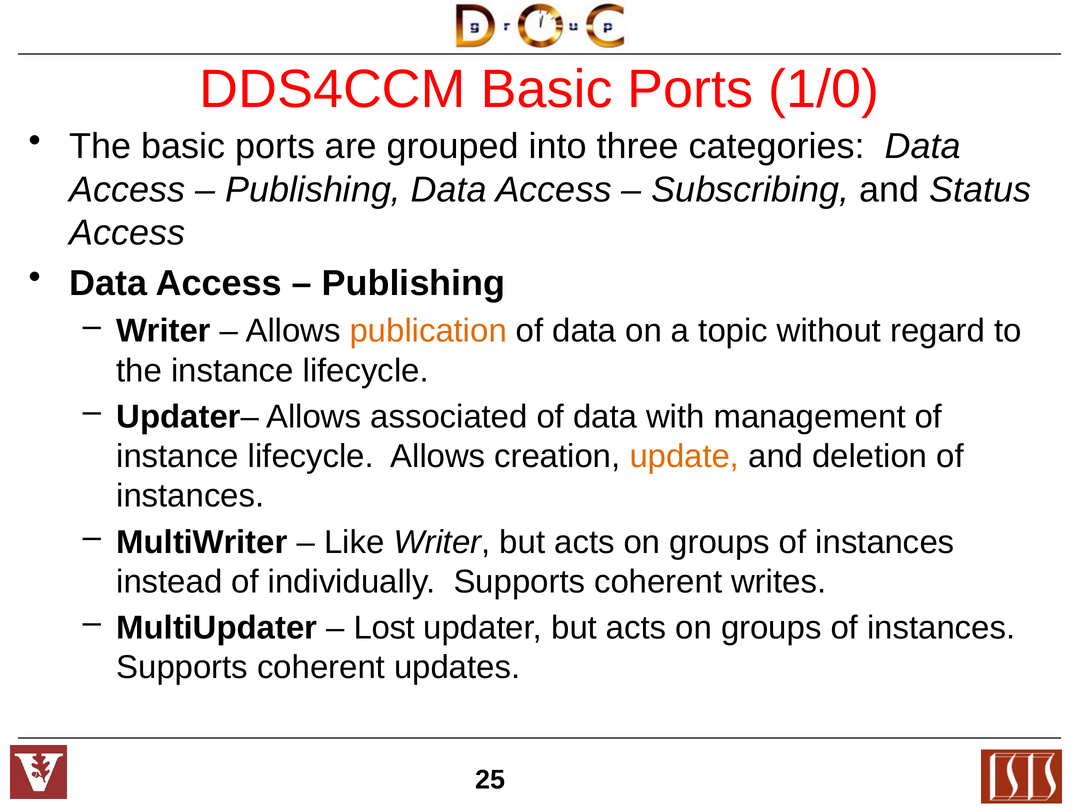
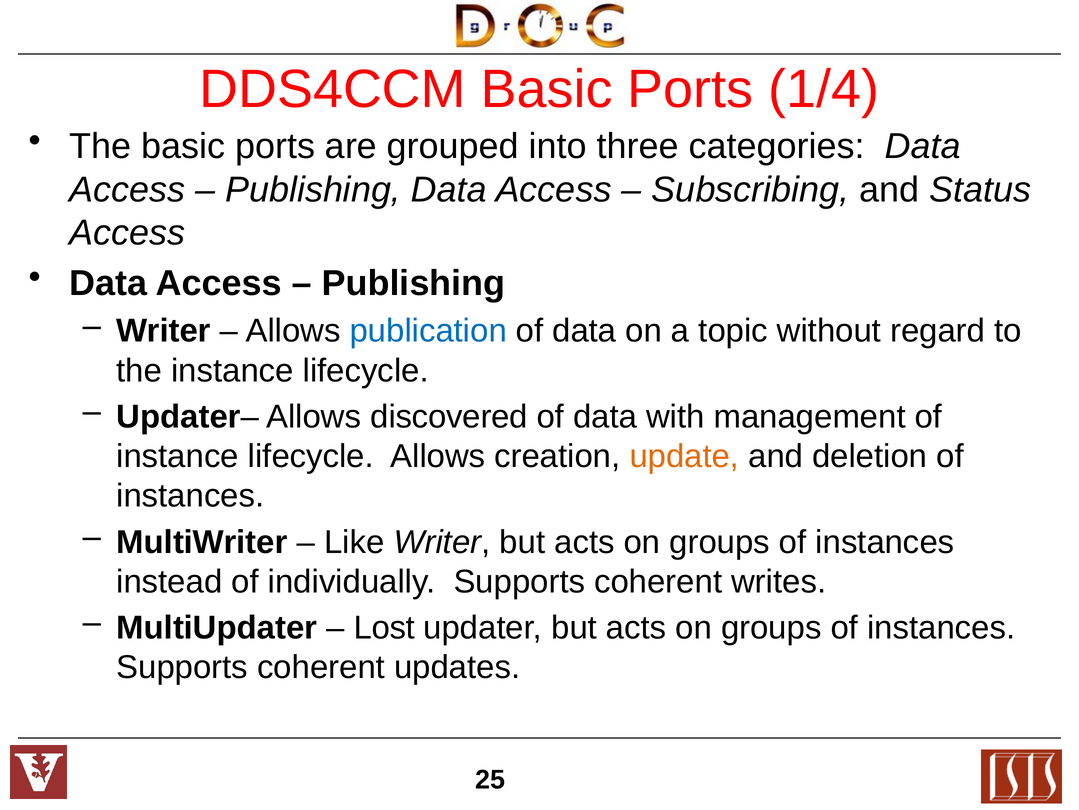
1/0: 1/0 -> 1/4
publication colour: orange -> blue
associated: associated -> discovered
